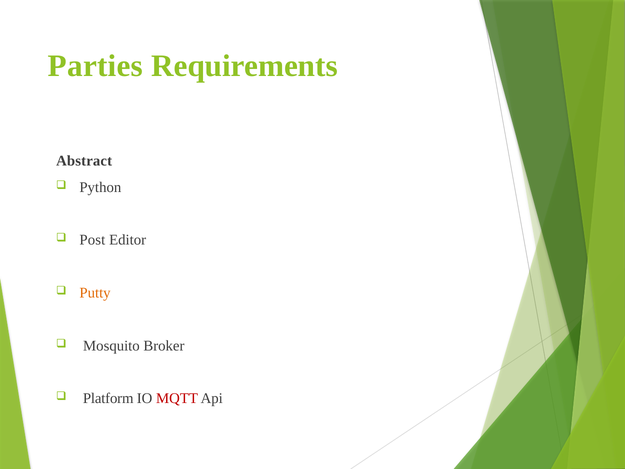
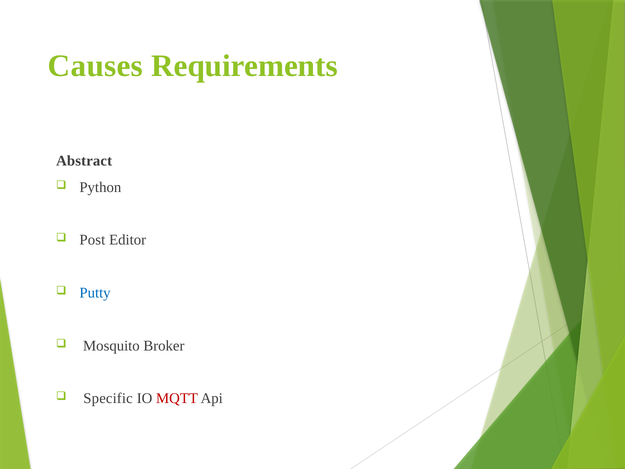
Parties: Parties -> Causes
Putty colour: orange -> blue
Platform: Platform -> Specific
